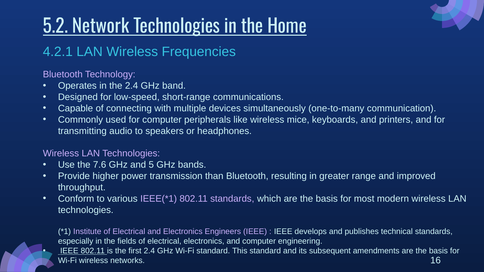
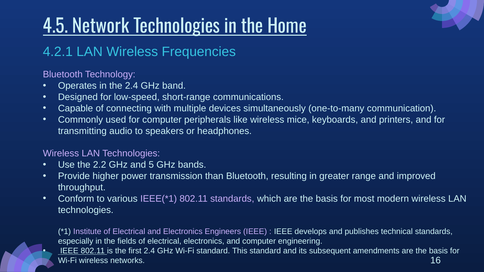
5.2: 5.2 -> 4.5
7.6: 7.6 -> 2.2
